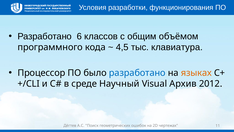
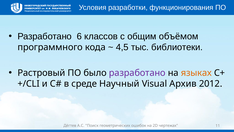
клавиатура: клавиатура -> библиотеки
Процессор: Процессор -> Растровый
разработано at (137, 73) colour: blue -> purple
